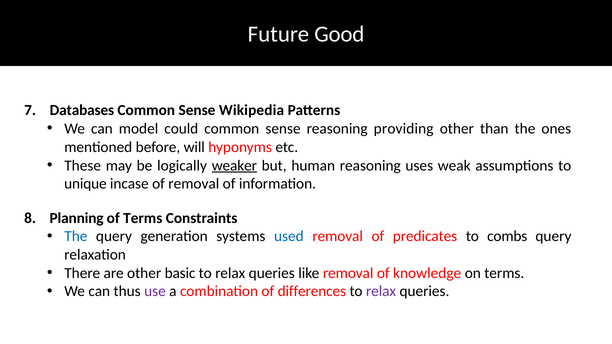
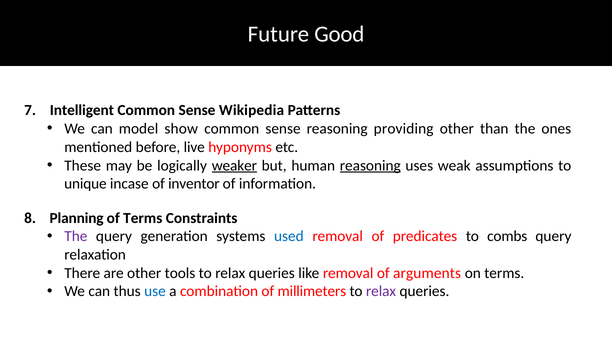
Databases: Databases -> Intelligent
could: could -> show
will: will -> live
reasoning at (370, 166) underline: none -> present
of removal: removal -> inventor
The at (76, 237) colour: blue -> purple
basic: basic -> tools
knowledge: knowledge -> arguments
use colour: purple -> blue
differences: differences -> millimeters
